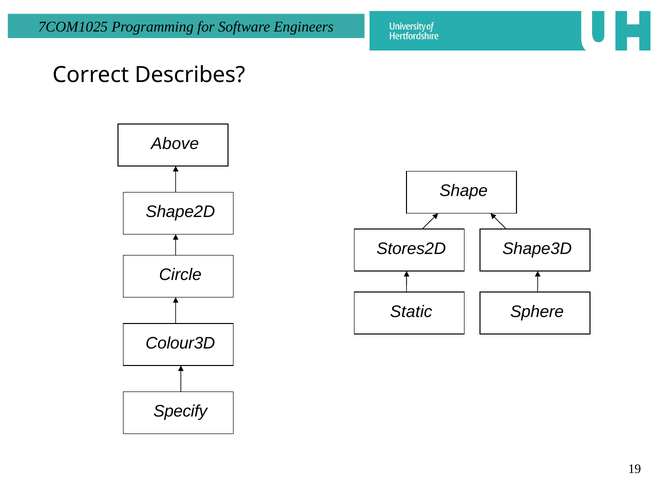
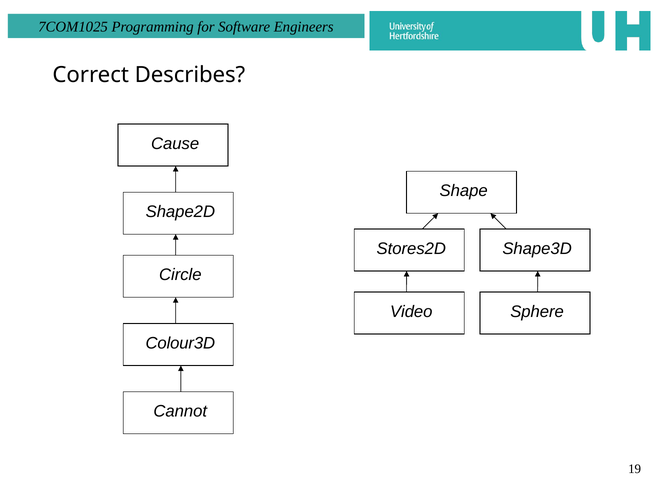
Above: Above -> Cause
Static: Static -> Video
Specify: Specify -> Cannot
